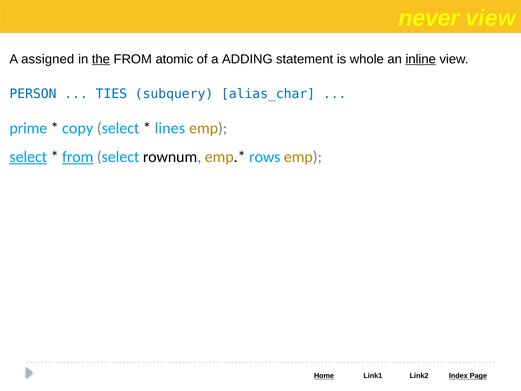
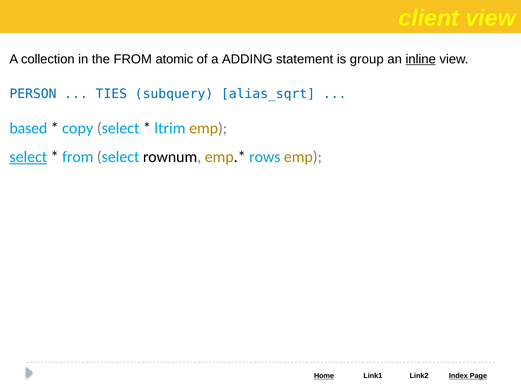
never: never -> client
assigned: assigned -> collection
the underline: present -> none
whole: whole -> group
alias_char: alias_char -> alias_sqrt
prime: prime -> based
lines: lines -> ltrim
from at (78, 157) underline: present -> none
